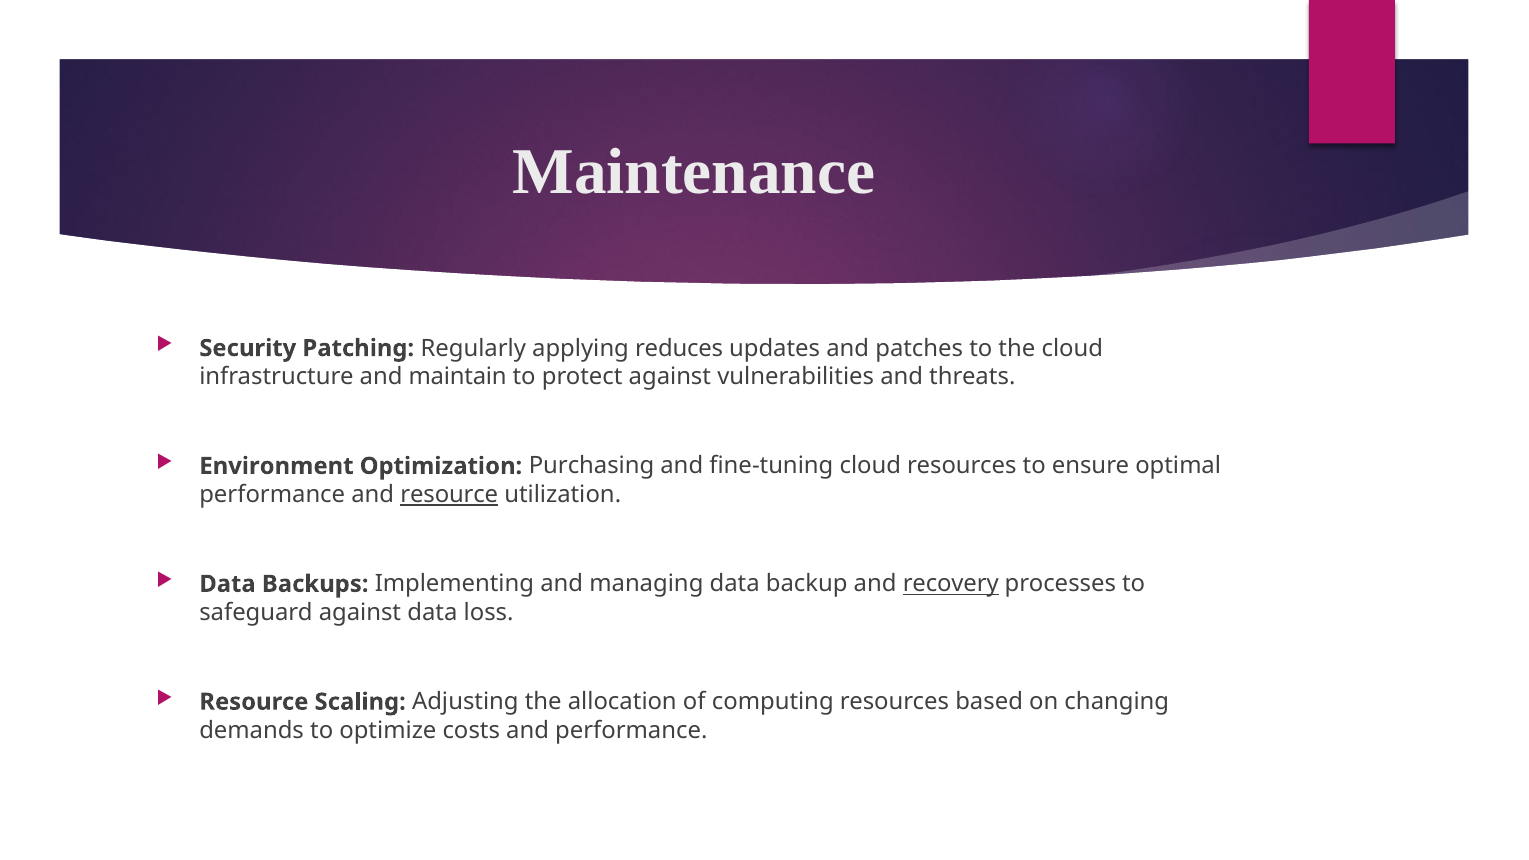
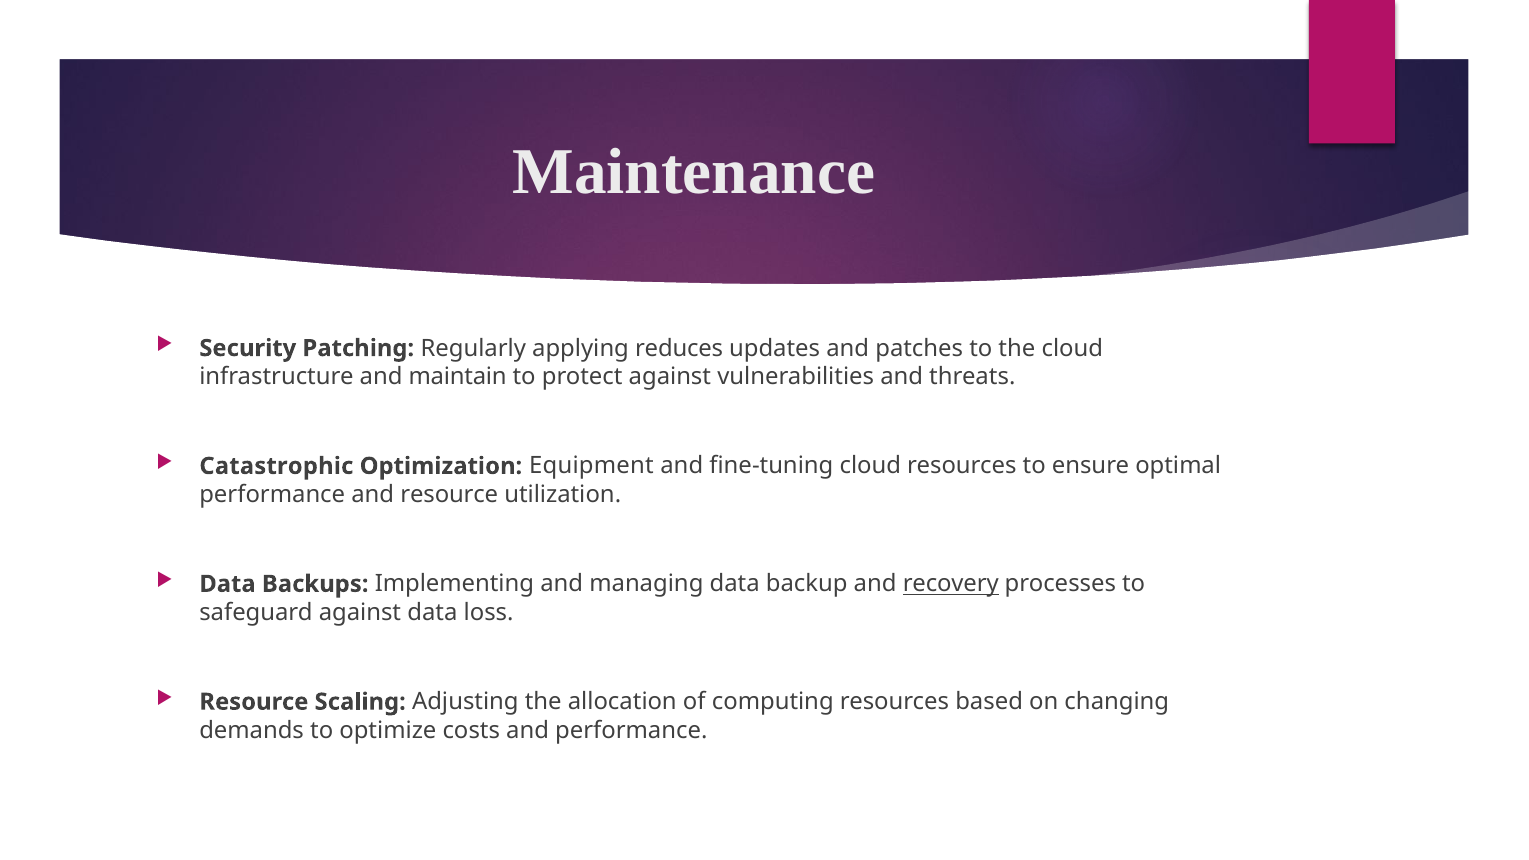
Environment: Environment -> Catastrophic
Purchasing: Purchasing -> Equipment
resource at (449, 495) underline: present -> none
